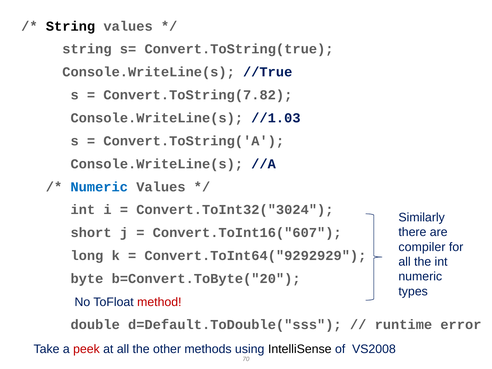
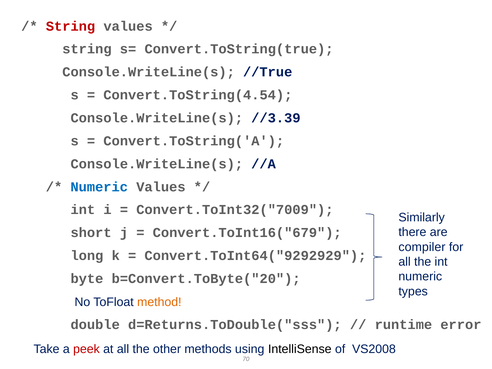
String at (70, 26) colour: black -> red
Convert.ToString(7.82: Convert.ToString(7.82 -> Convert.ToString(4.54
//1.03: //1.03 -> //3.39
Convert.ToInt32("3024: Convert.ToInt32("3024 -> Convert.ToInt32("7009
Convert.ToInt16("607: Convert.ToInt16("607 -> Convert.ToInt16("679
method colour: red -> orange
d=Default.ToDouble("sss: d=Default.ToDouble("sss -> d=Returns.ToDouble("sss
